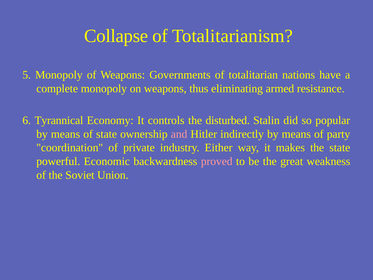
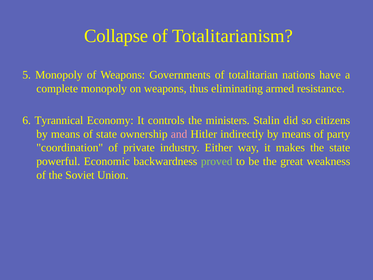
disturbed: disturbed -> ministers
popular: popular -> citizens
proved colour: pink -> light green
